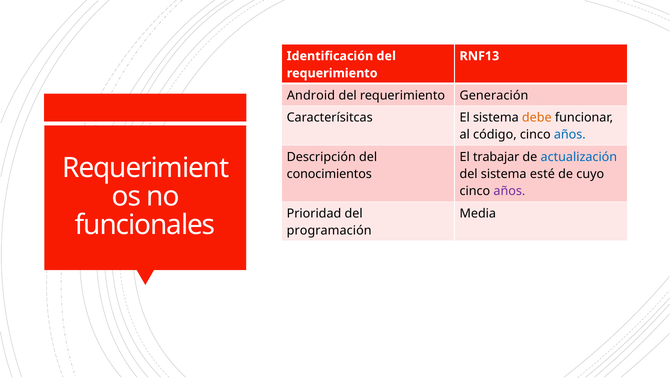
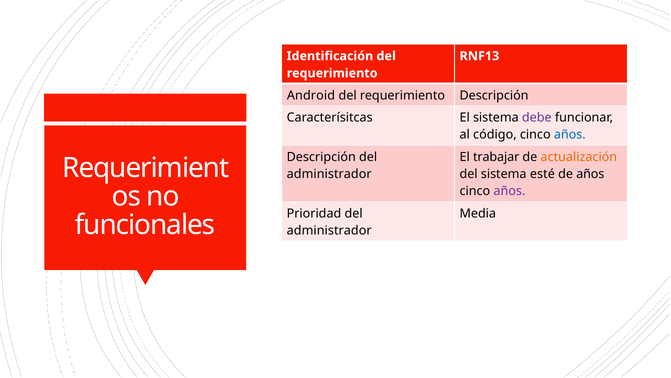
requerimiento Generación: Generación -> Descripción
debe colour: orange -> purple
actualización colour: blue -> orange
conocimientos at (329, 174): conocimientos -> administrador
de cuyo: cuyo -> años
programación at (329, 230): programación -> administrador
